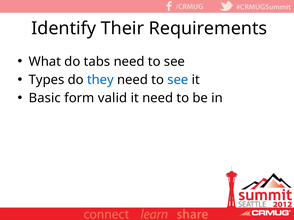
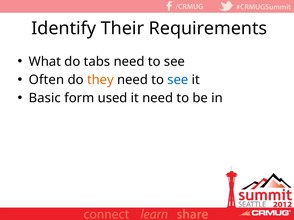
Types: Types -> Often
they colour: blue -> orange
valid: valid -> used
